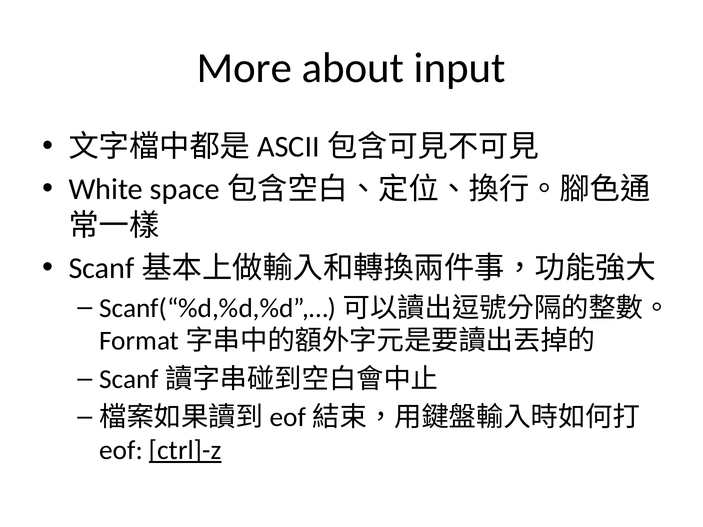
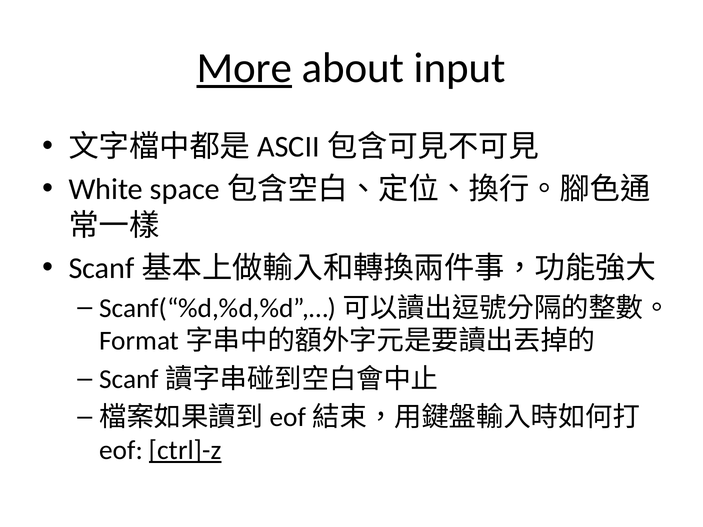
More underline: none -> present
